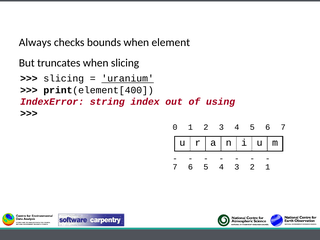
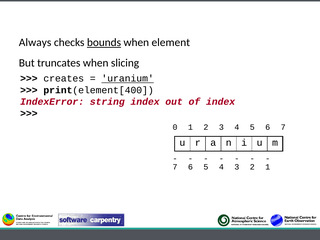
bounds underline: none -> present
slicing at (64, 79): slicing -> creates
of using: using -> index
